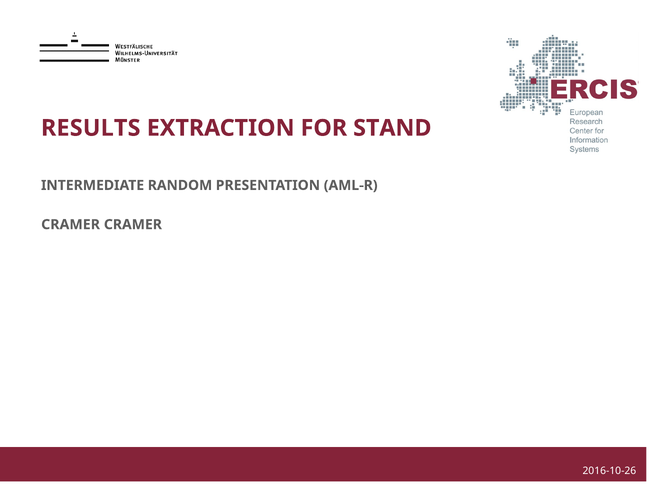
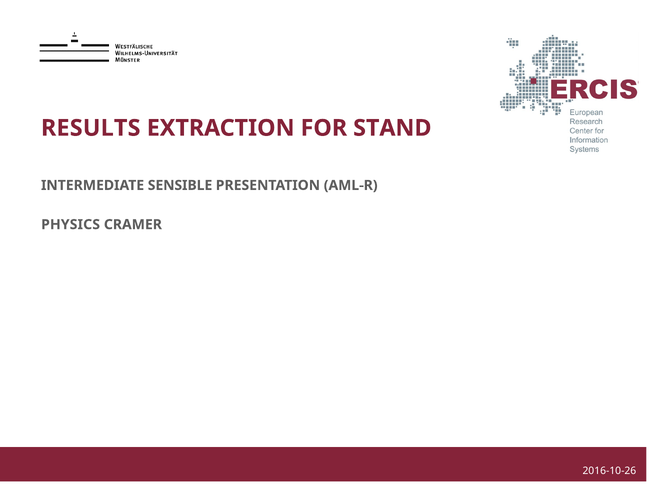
RANDOM: RANDOM -> SENSIBLE
CRAMER at (71, 225): CRAMER -> PHYSICS
